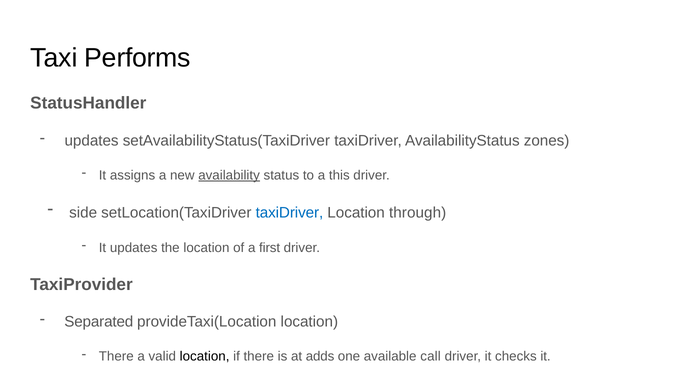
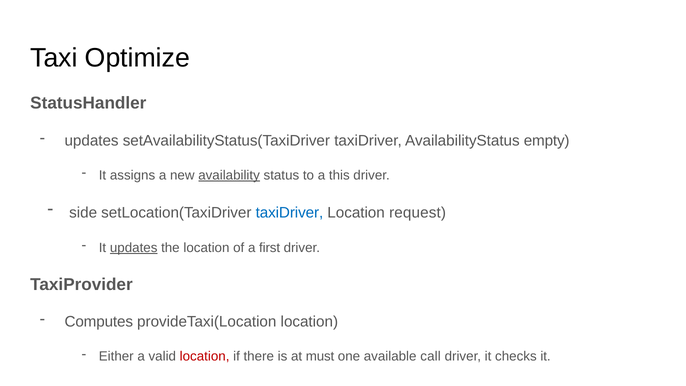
Performs: Performs -> Optimize
zones: zones -> empty
through: through -> request
updates at (134, 248) underline: none -> present
Separated: Separated -> Computes
There at (116, 356): There -> Either
location at (205, 356) colour: black -> red
adds: adds -> must
